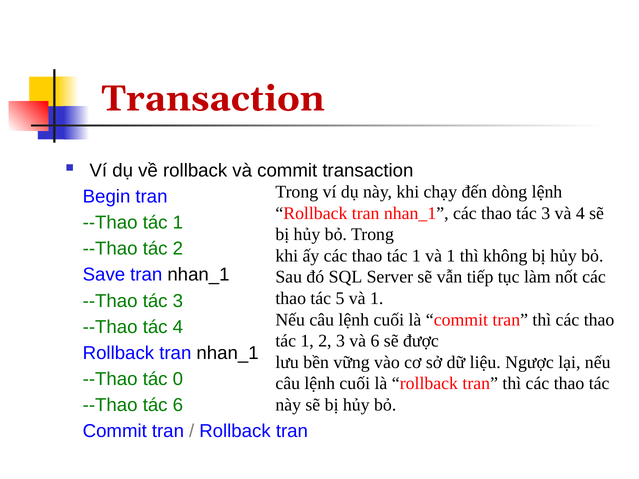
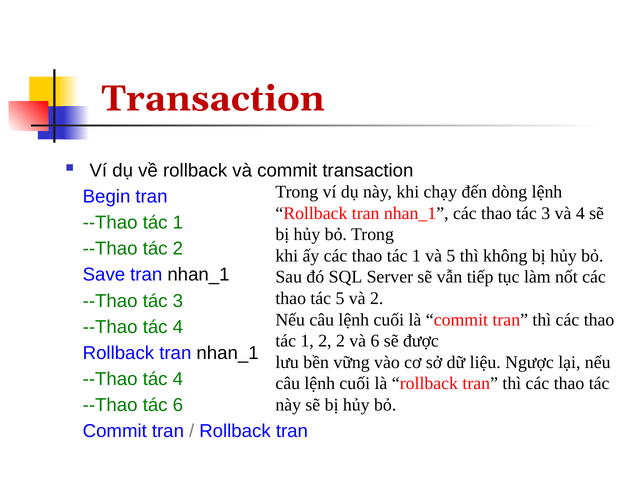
1 và 1: 1 -> 5
5 và 1: 1 -> 2
2 3: 3 -> 2
0 at (178, 379): 0 -> 4
